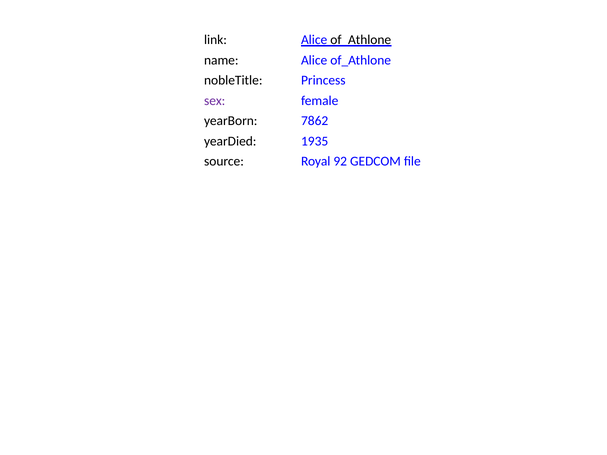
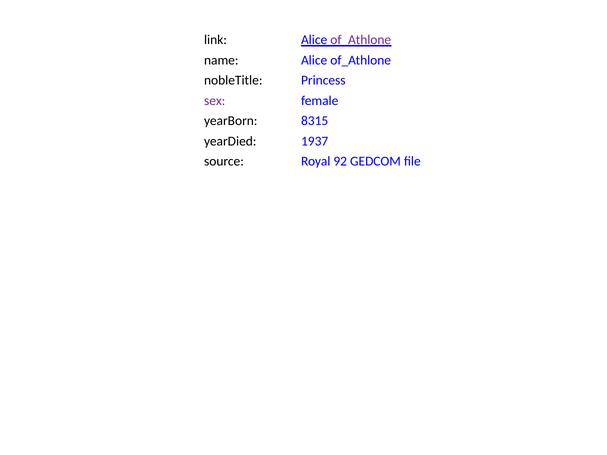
of_Athlone at (361, 40) colour: black -> purple
7862: 7862 -> 8315
1935: 1935 -> 1937
